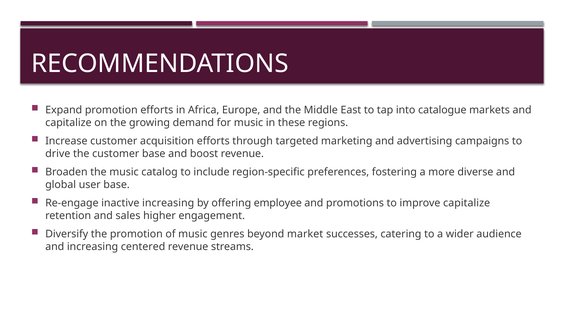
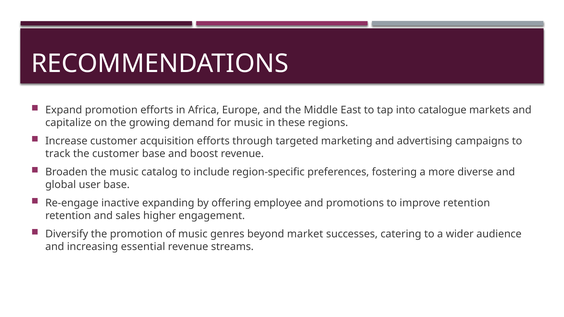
drive: drive -> track
inactive increasing: increasing -> expanding
improve capitalize: capitalize -> retention
centered: centered -> essential
